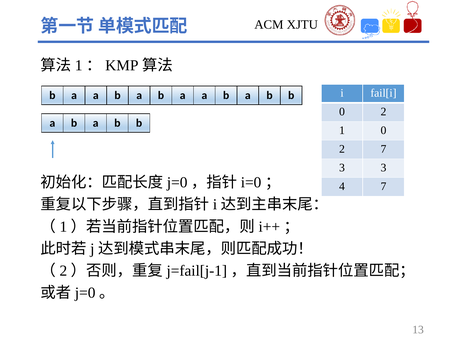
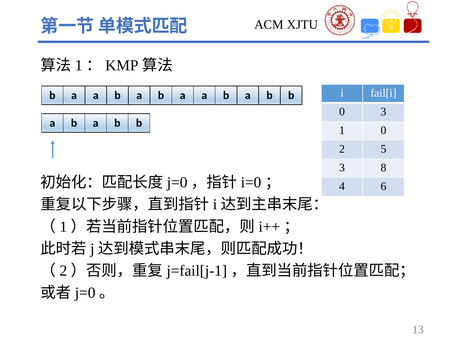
2 at (383, 112): 2 -> 3
2 7: 7 -> 5
3 3: 3 -> 8
4 7: 7 -> 6
